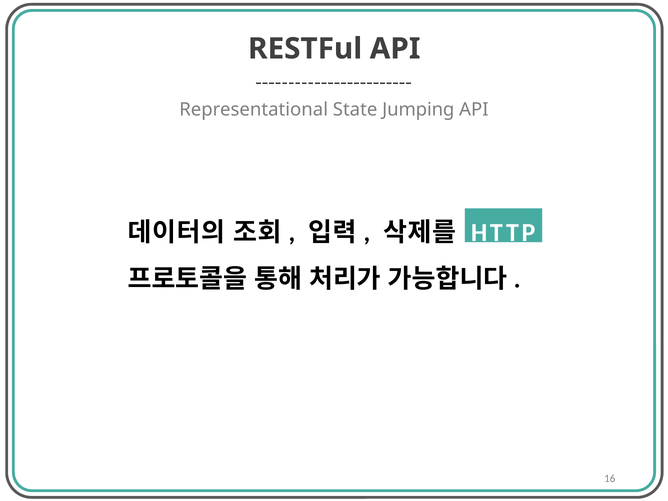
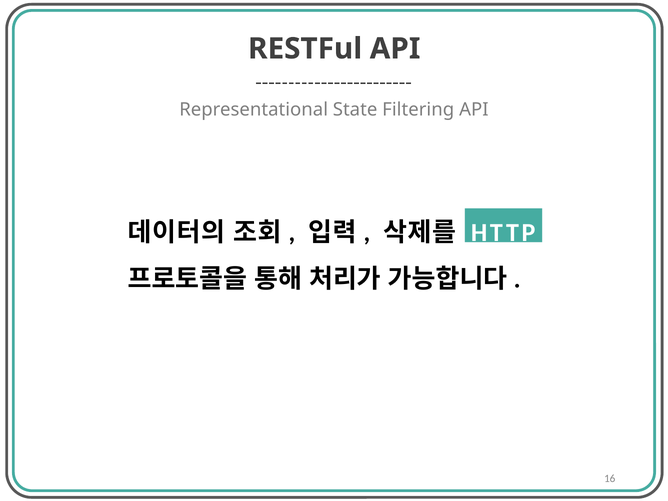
Jumping: Jumping -> Filtering
